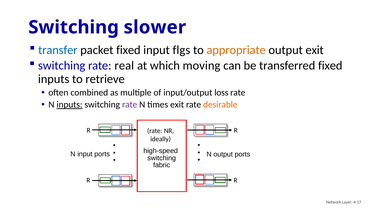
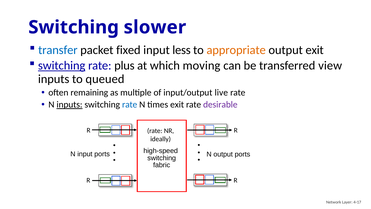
flgs: flgs -> less
switching at (62, 66) underline: none -> present
real: real -> plus
transferred fixed: fixed -> view
retrieve: retrieve -> queued
combined: combined -> remaining
loss: loss -> live
rate at (130, 104) colour: purple -> blue
desirable colour: orange -> purple
